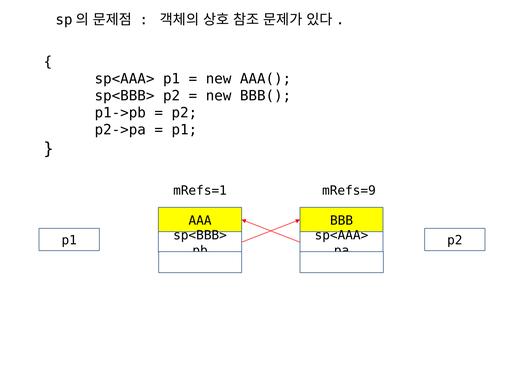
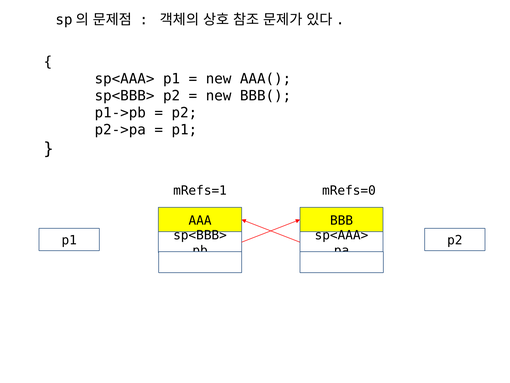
mRefs=9: mRefs=9 -> mRefs=0
